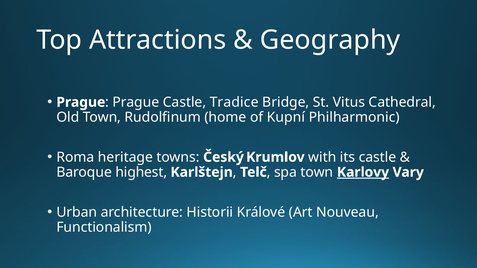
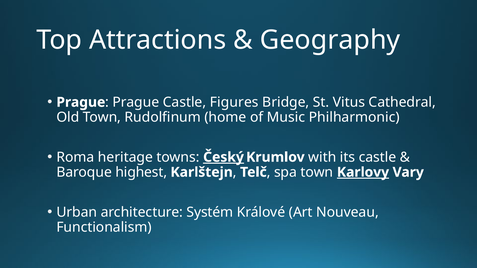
Tradice: Tradice -> Figures
Kupní: Kupní -> Music
Český underline: none -> present
Historii: Historii -> Systém
